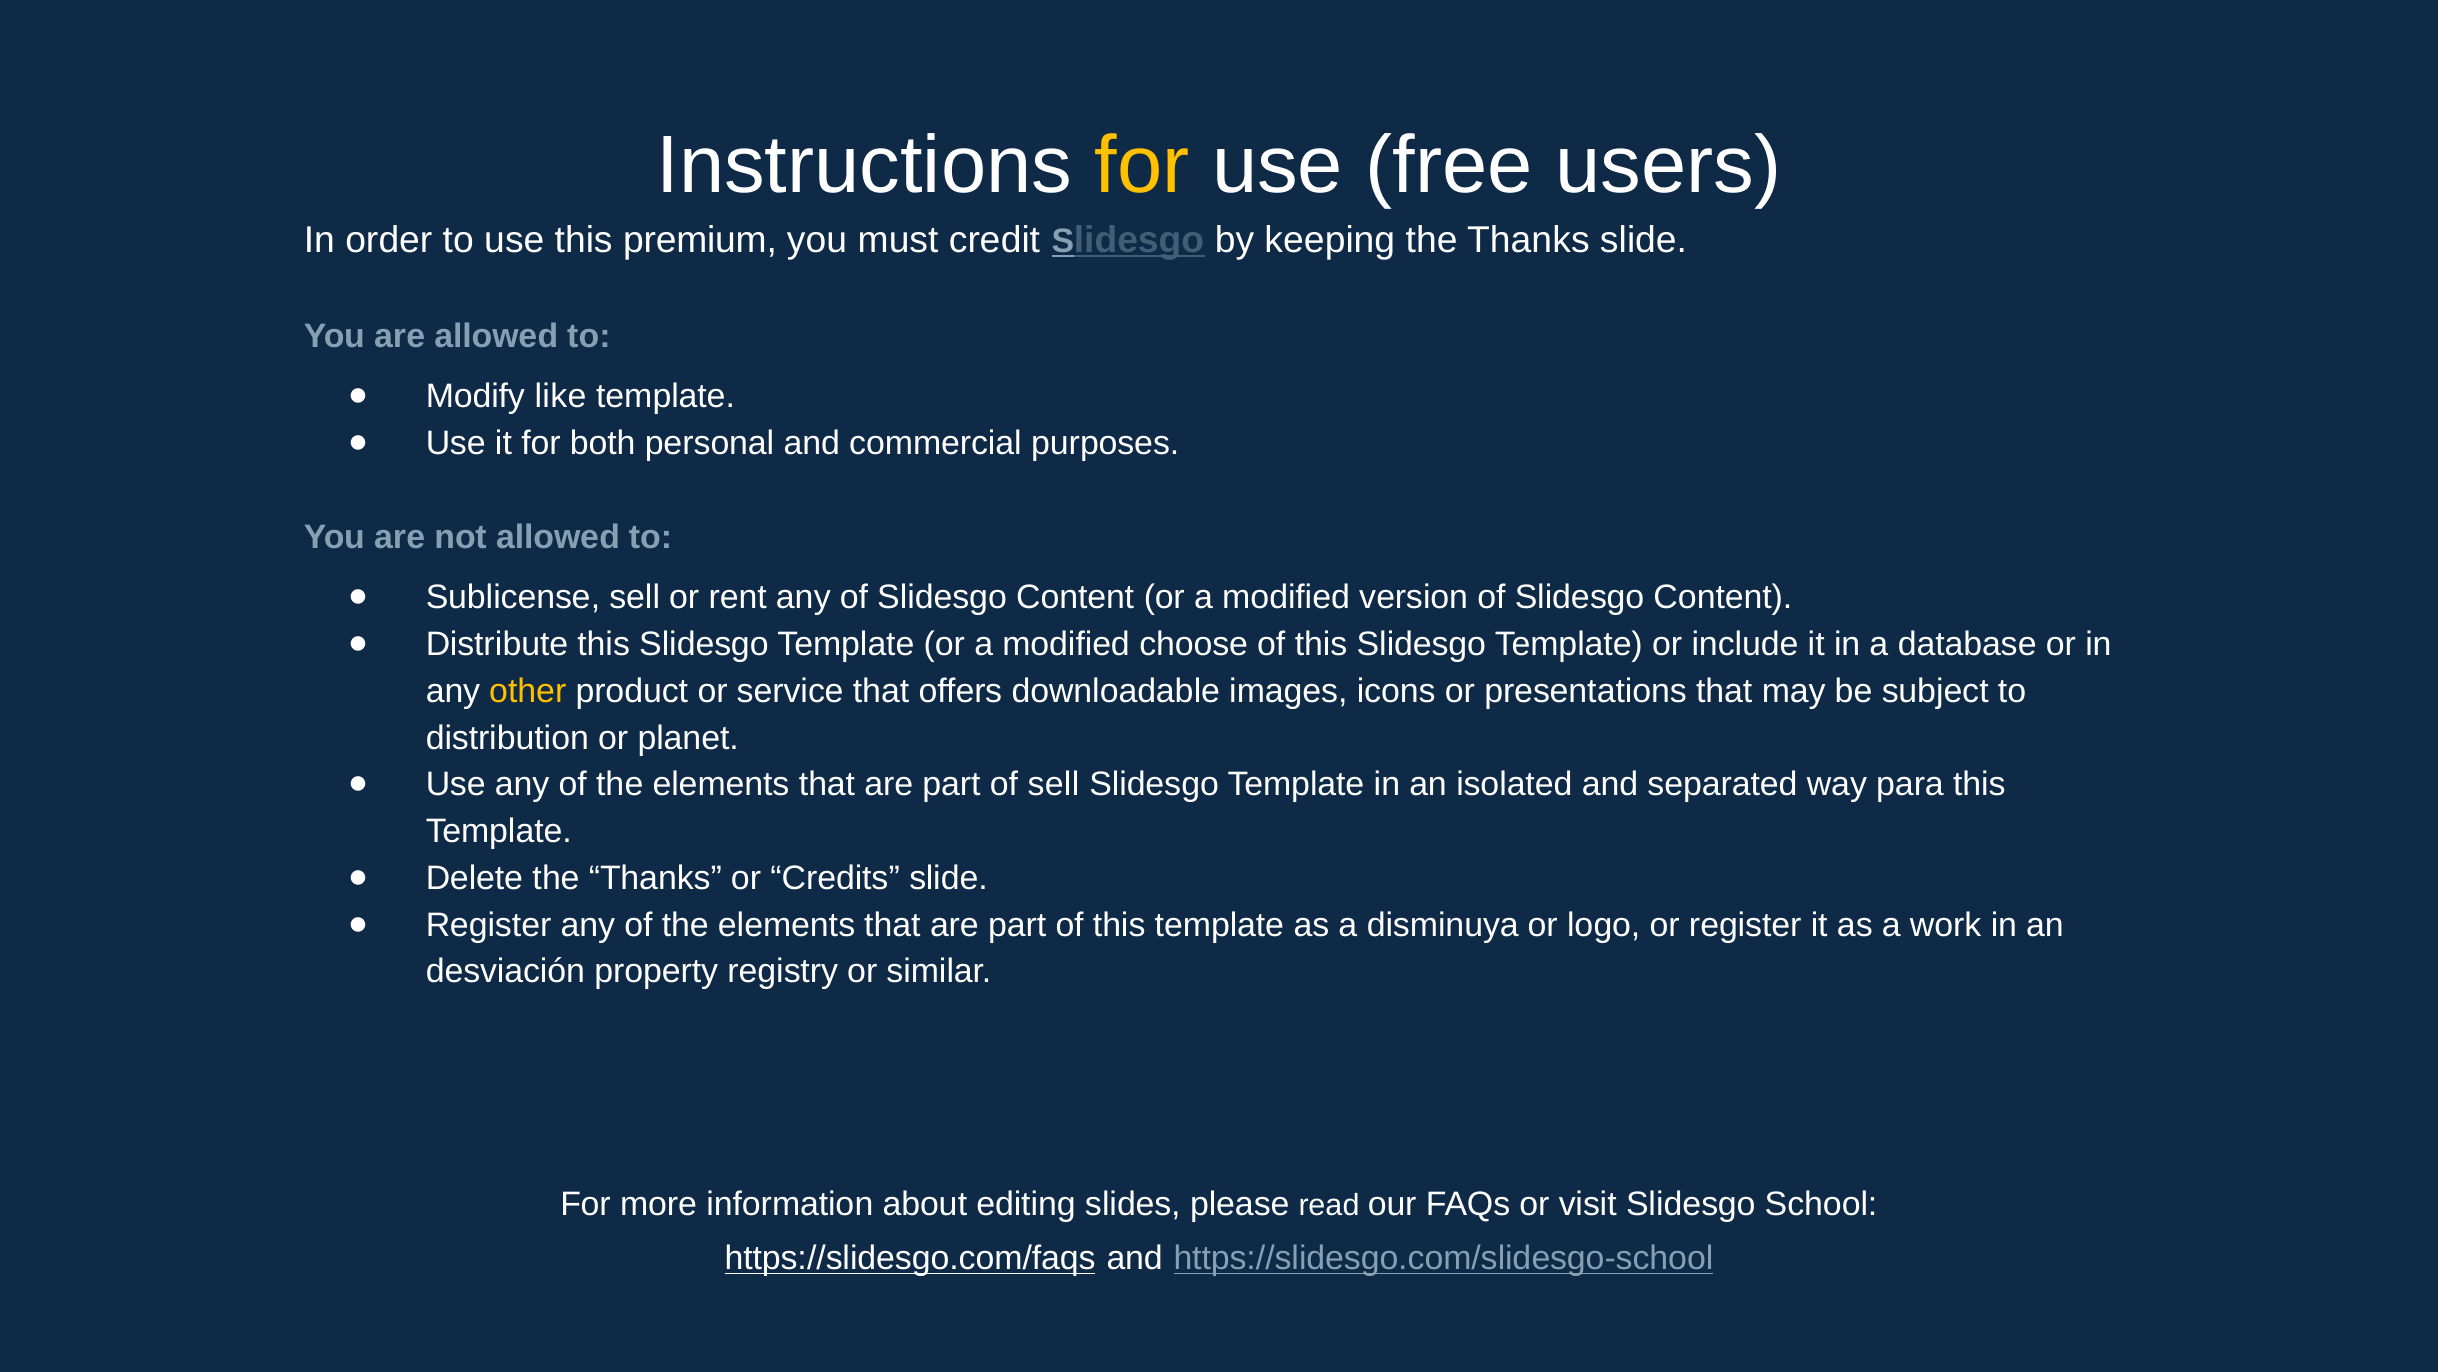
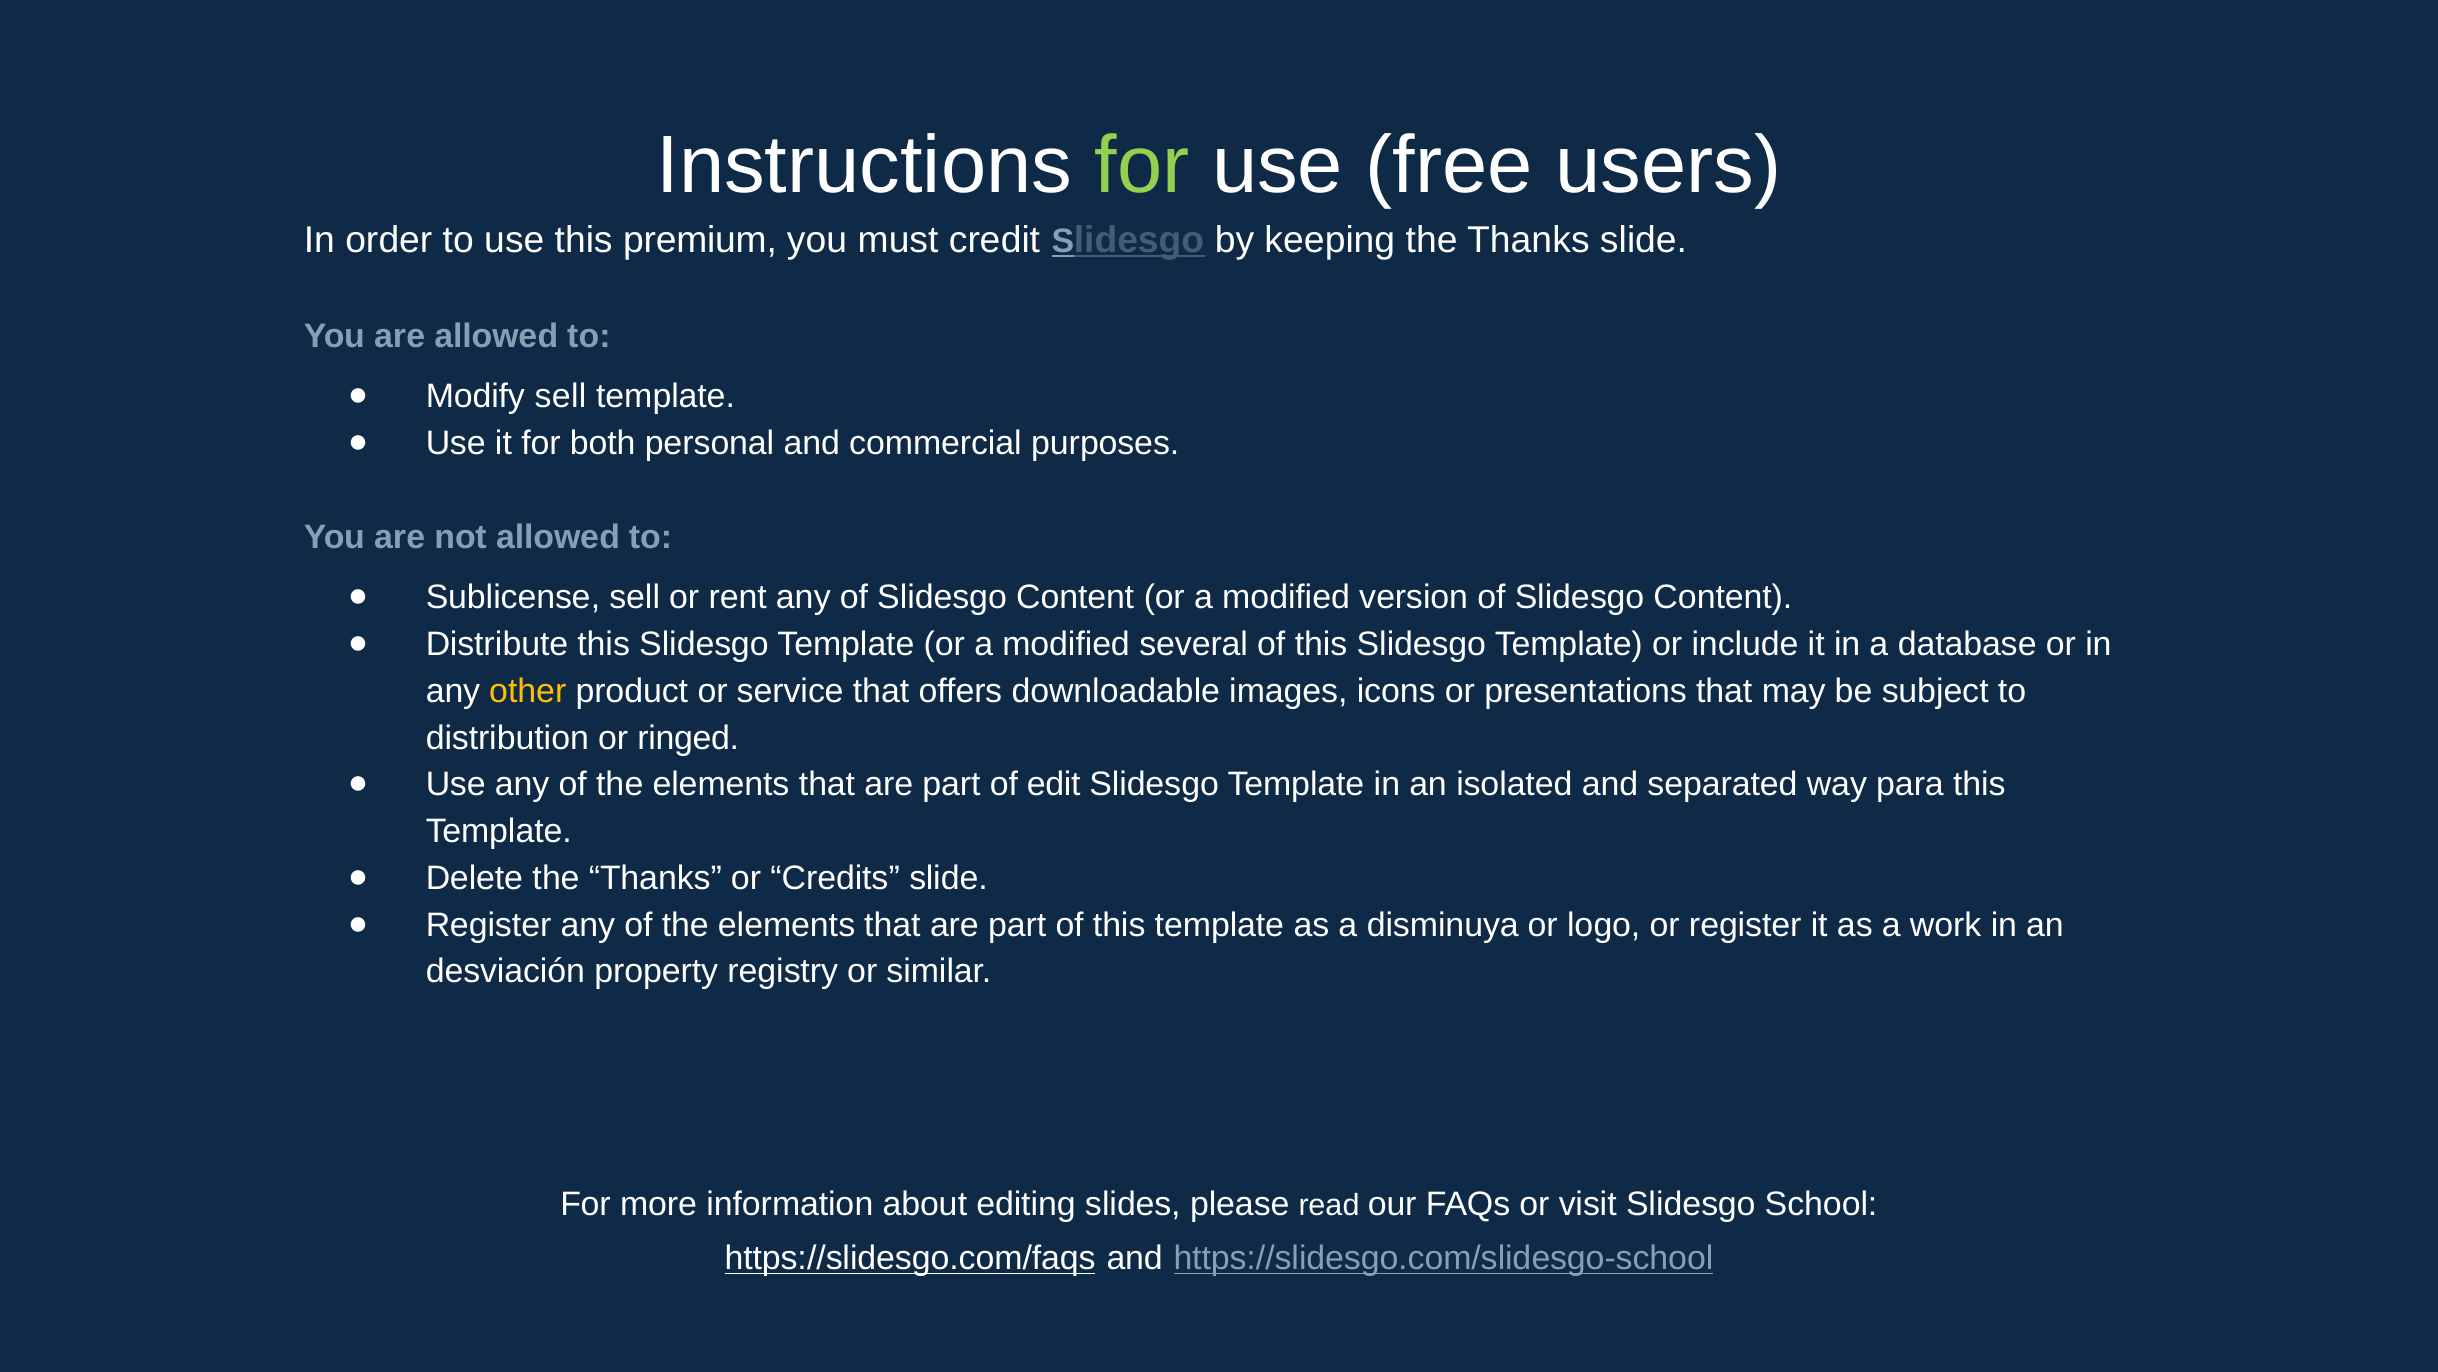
for at (1142, 165) colour: yellow -> light green
Modify like: like -> sell
choose: choose -> several
planet: planet -> ringed
of sell: sell -> edit
